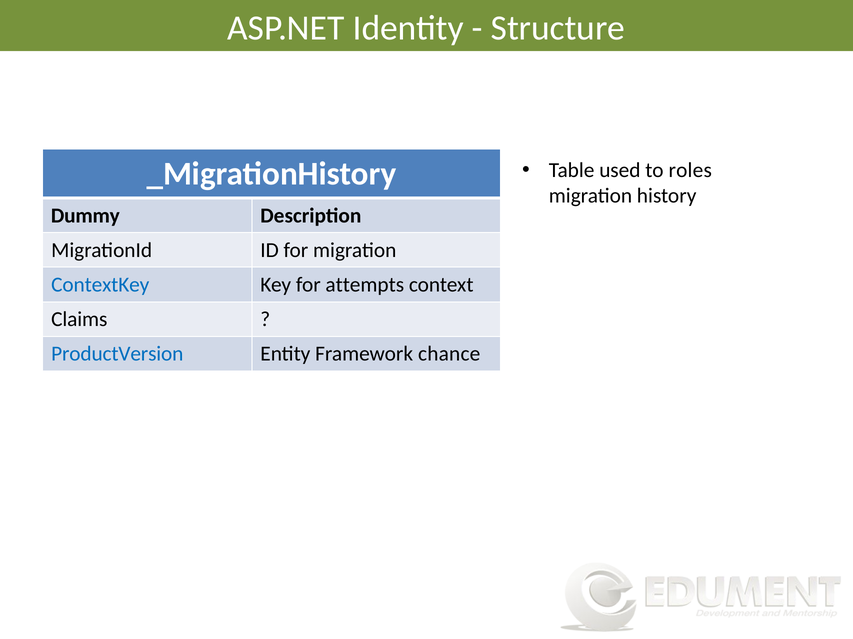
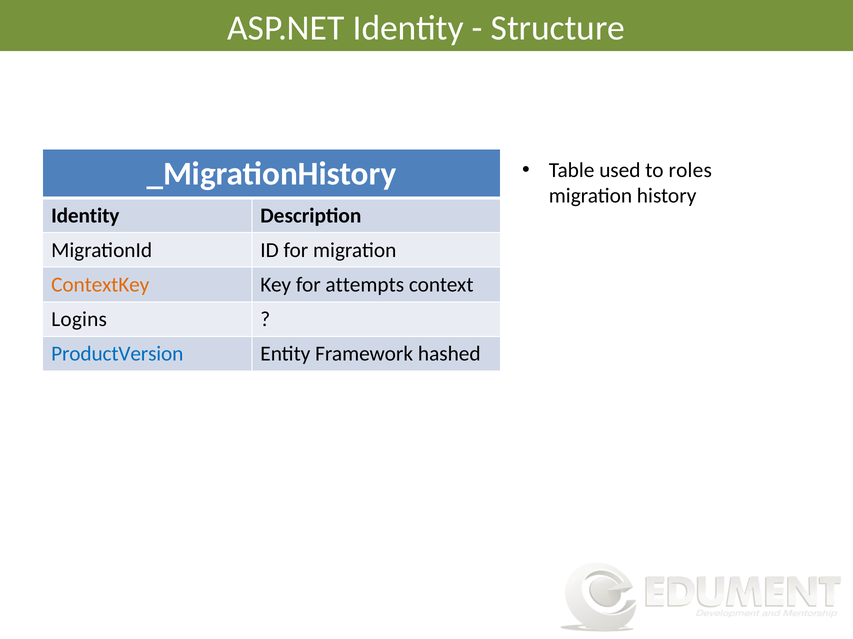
Dummy at (85, 216): Dummy -> Identity
ContextKey colour: blue -> orange
Claims: Claims -> Logins
chance: chance -> hashed
